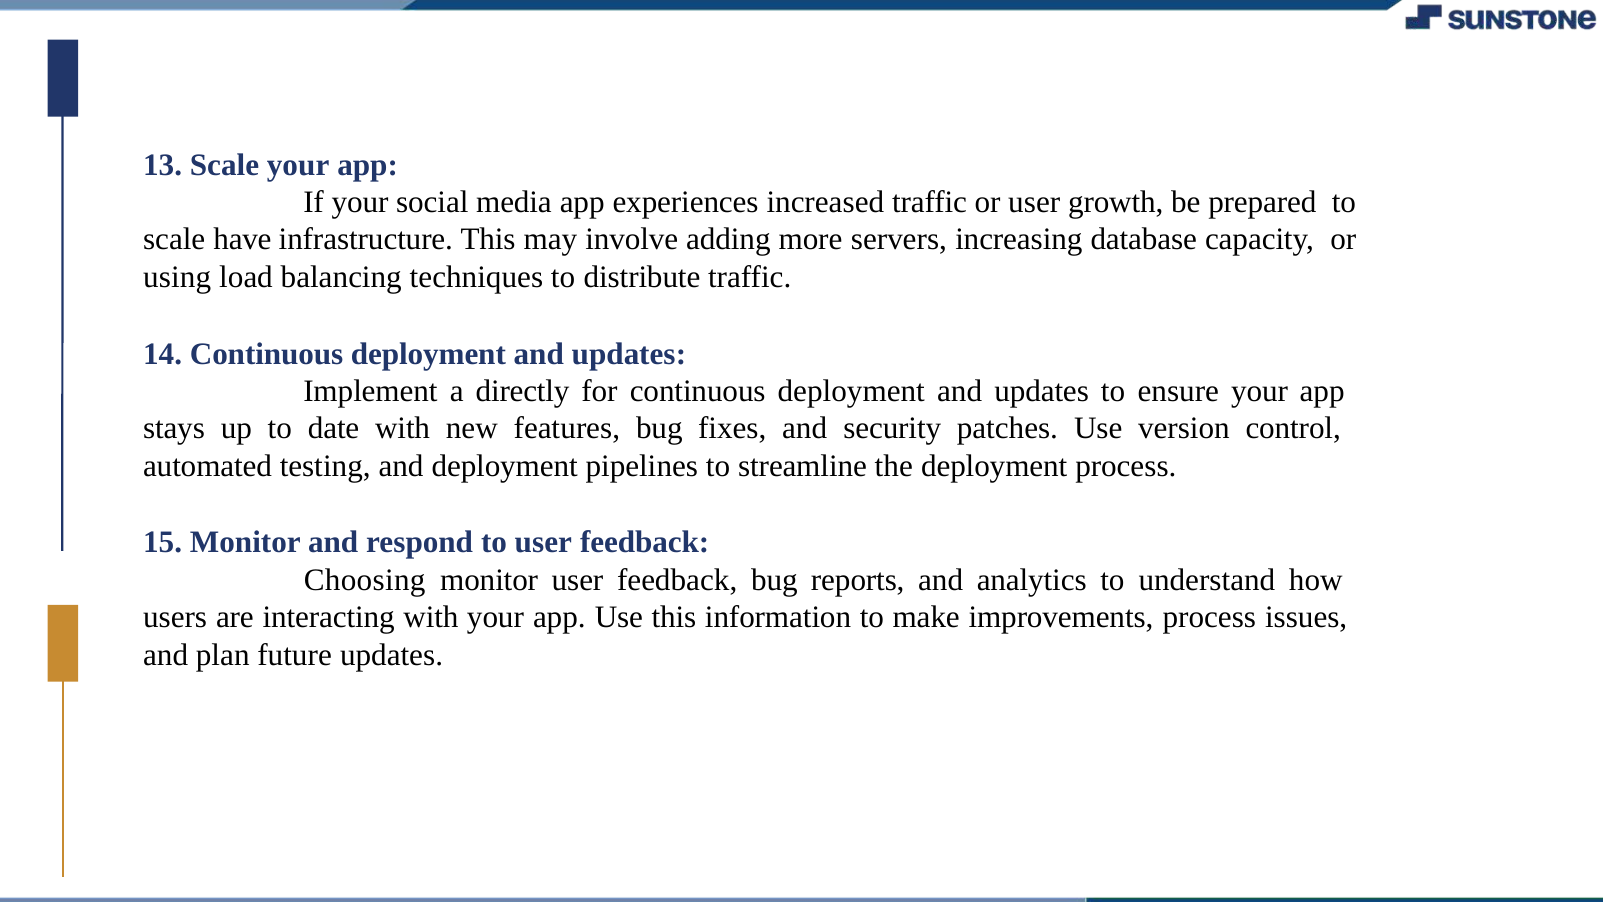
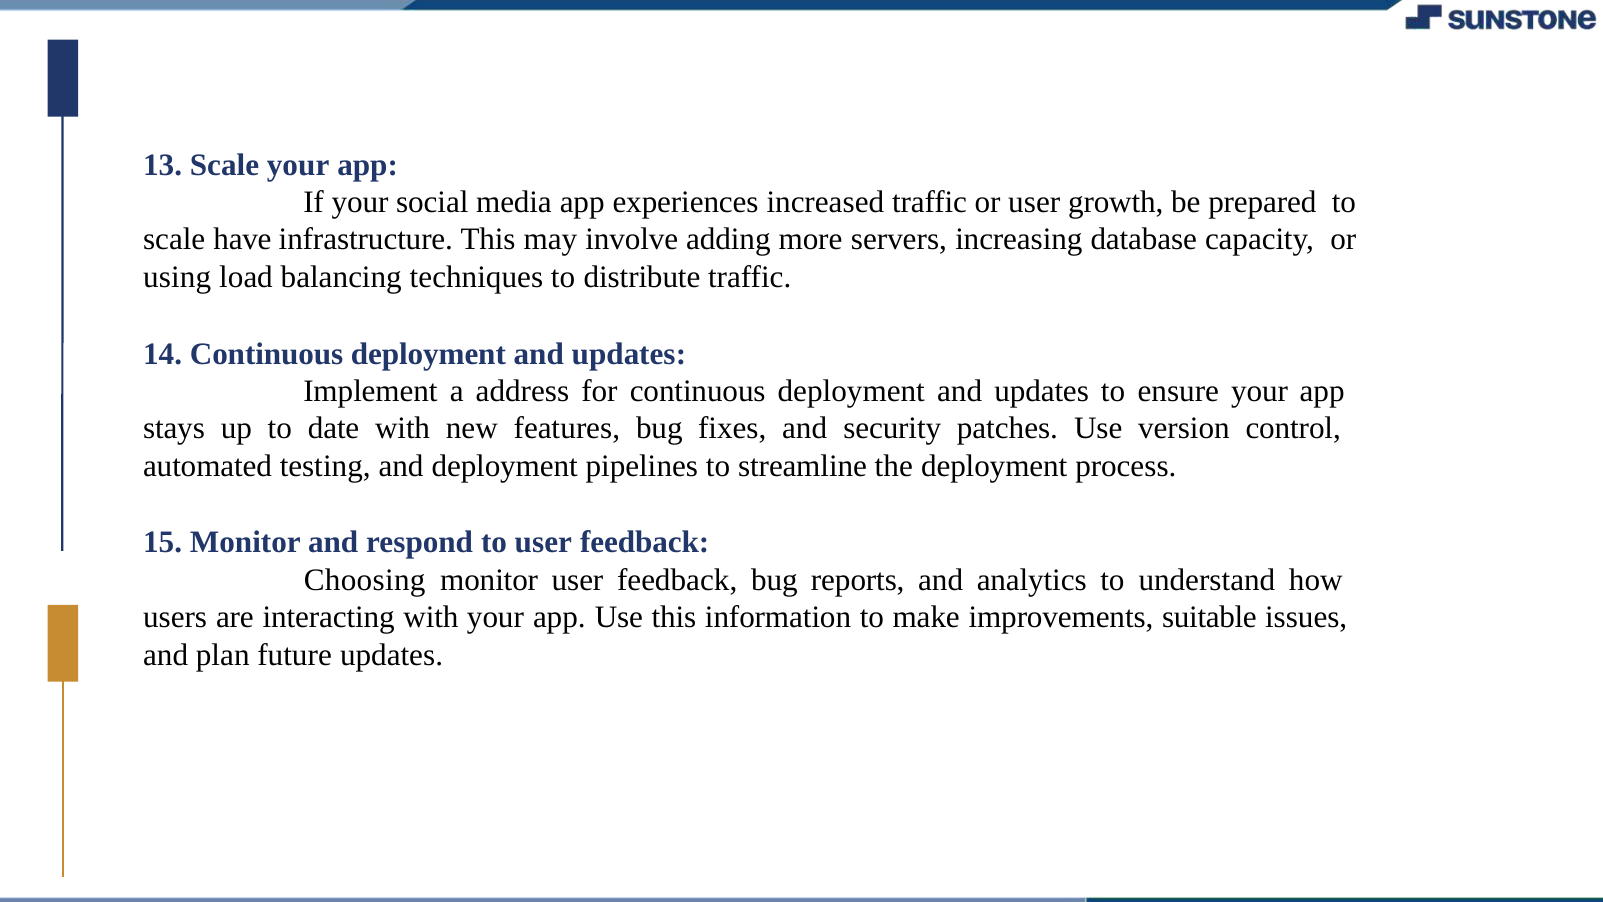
directly: directly -> address
improvements process: process -> suitable
